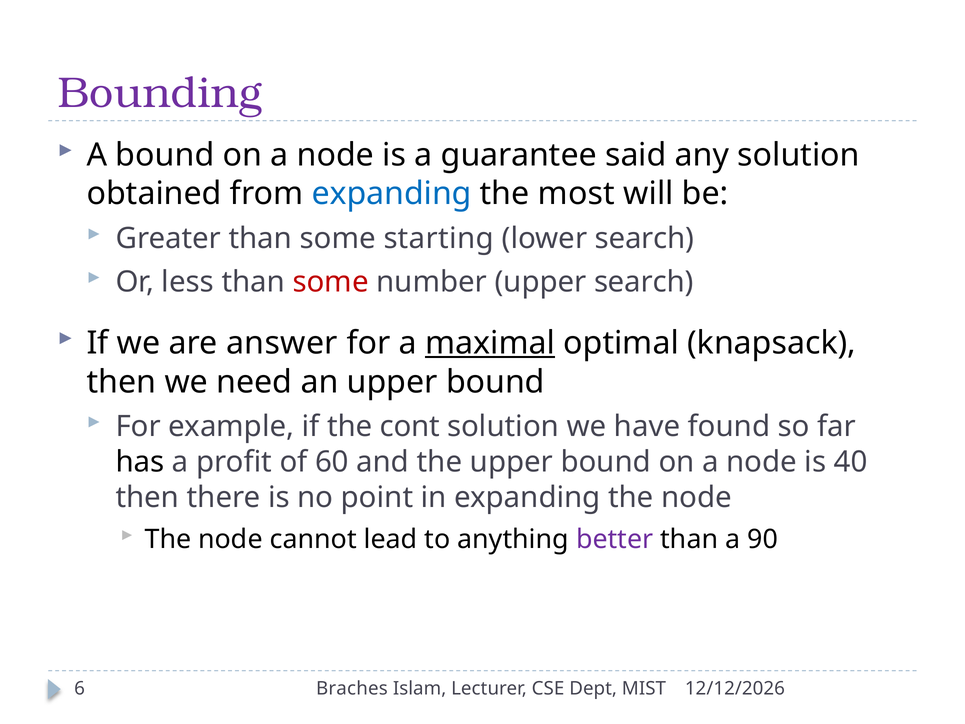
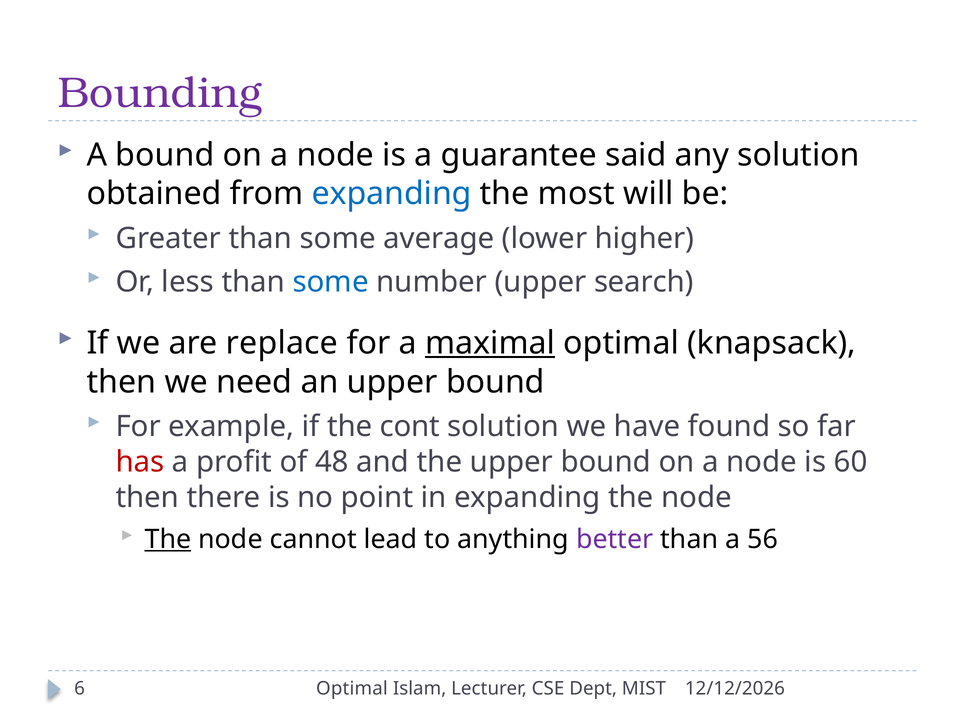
starting: starting -> average
lower search: search -> higher
some at (331, 282) colour: red -> blue
answer: answer -> replace
has colour: black -> red
60: 60 -> 48
40: 40 -> 60
The at (168, 539) underline: none -> present
90: 90 -> 56
Braches at (352, 688): Braches -> Optimal
